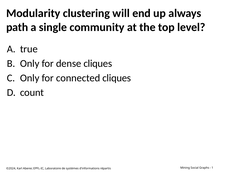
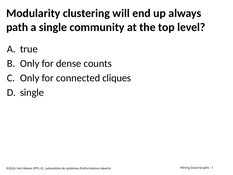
dense cliques: cliques -> counts
count at (32, 92): count -> single
